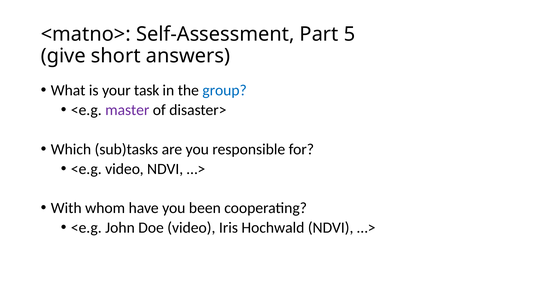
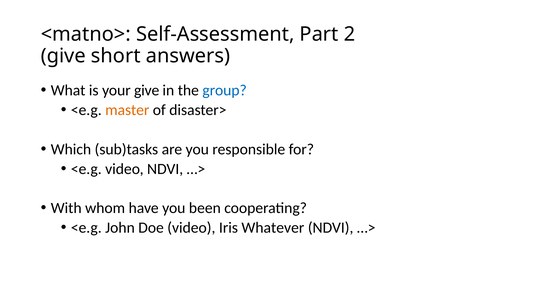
5: 5 -> 2
your task: task -> give
master colour: purple -> orange
Hochwald: Hochwald -> Whatever
